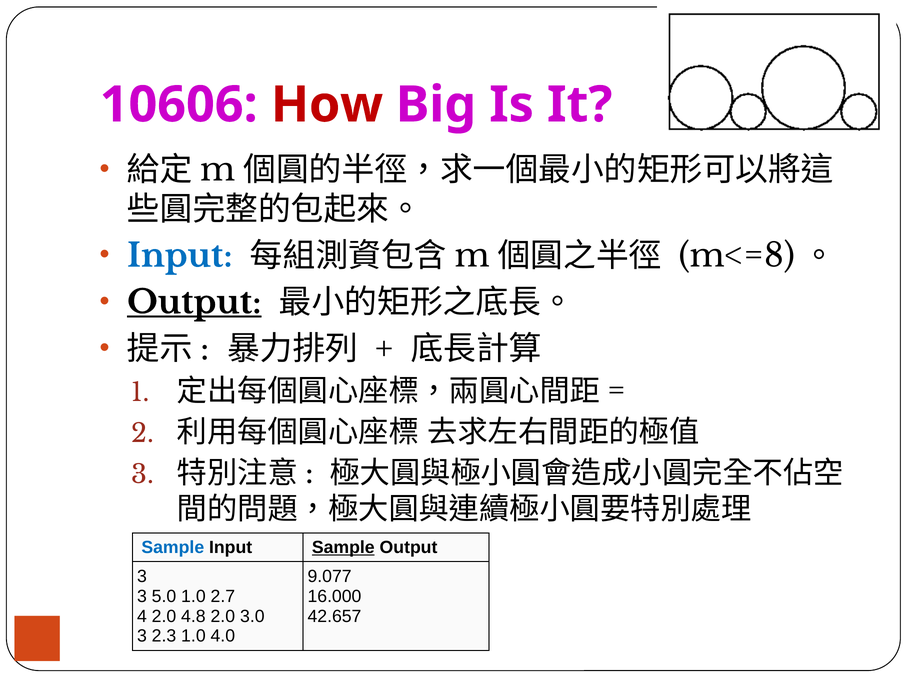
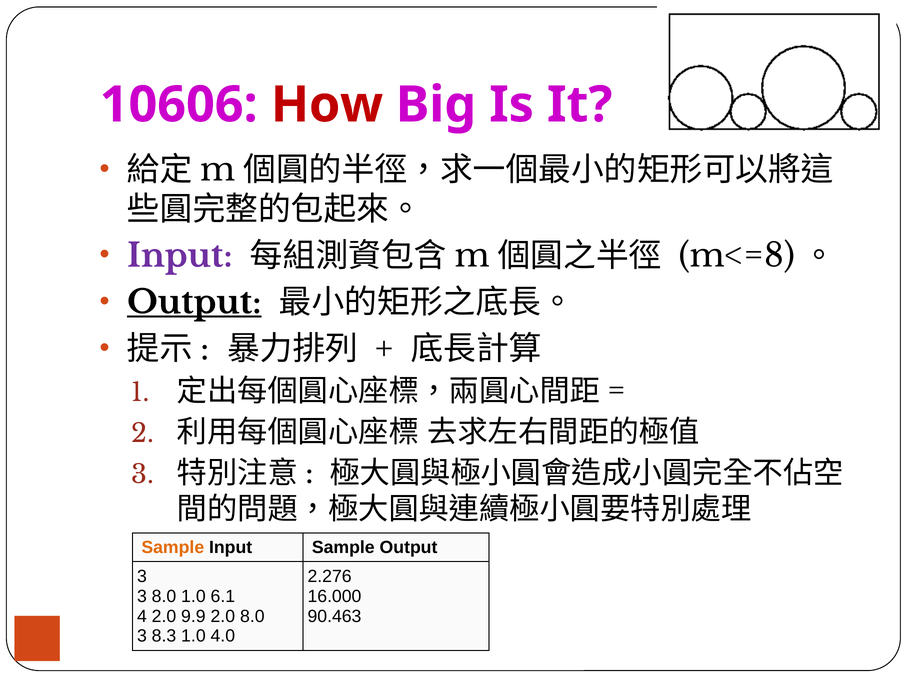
Input at (180, 256) colour: blue -> purple
Sample at (173, 548) colour: blue -> orange
Sample at (343, 548) underline: present -> none
9.077: 9.077 -> 2.276
3 5.0: 5.0 -> 8.0
2.7: 2.7 -> 6.1
4.8: 4.8 -> 9.9
2.0 3.0: 3.0 -> 8.0
42.657: 42.657 -> 90.463
2.3: 2.3 -> 8.3
